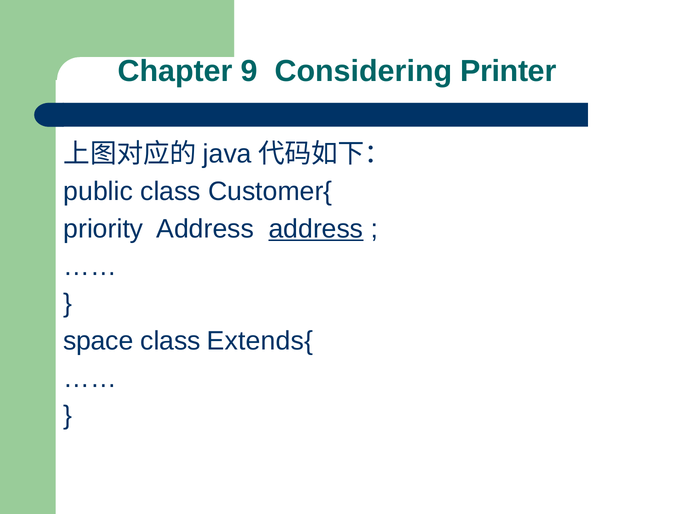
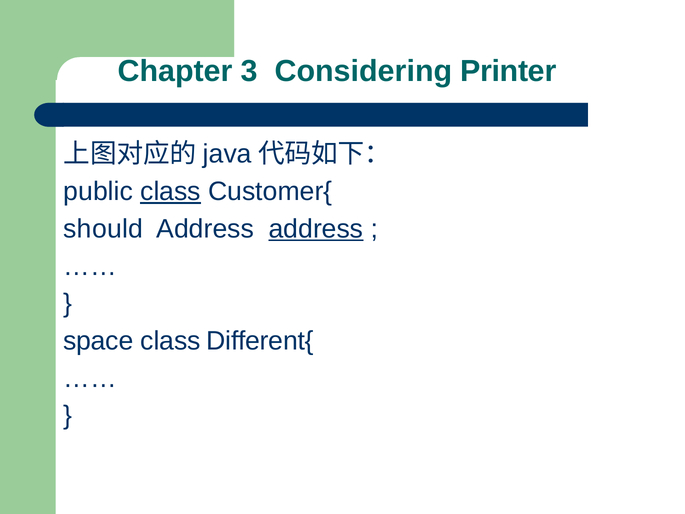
9: 9 -> 3
class at (171, 191) underline: none -> present
priority: priority -> should
Extends{: Extends{ -> Different{
